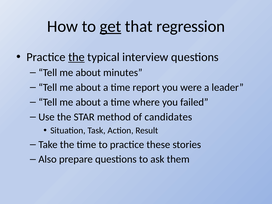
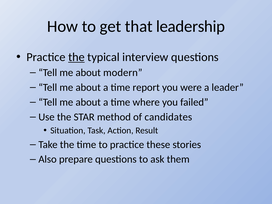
get underline: present -> none
regression: regression -> leadership
minutes: minutes -> modern
